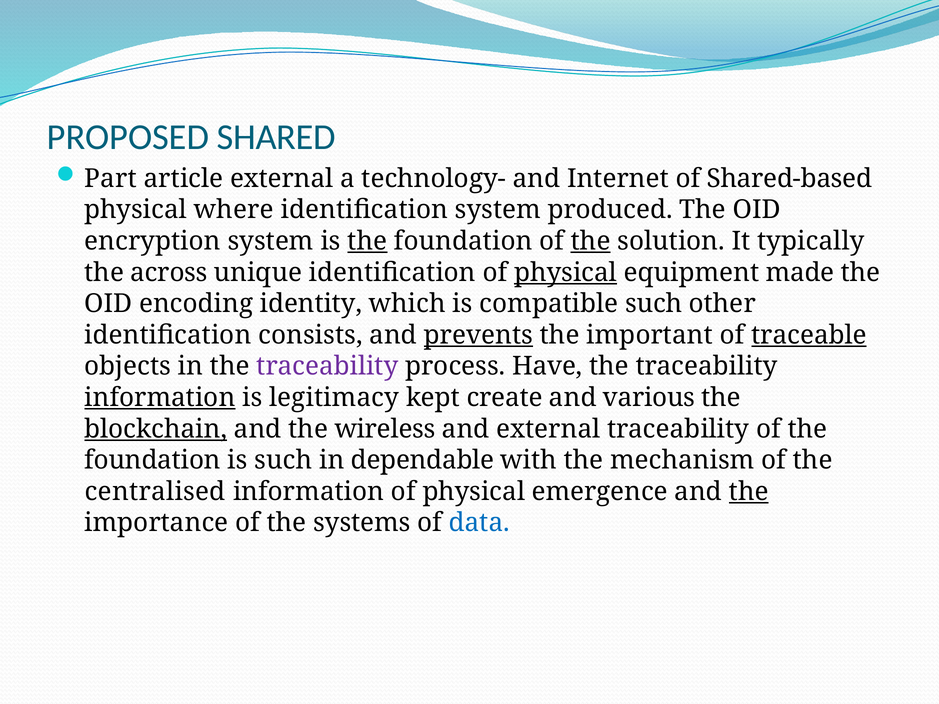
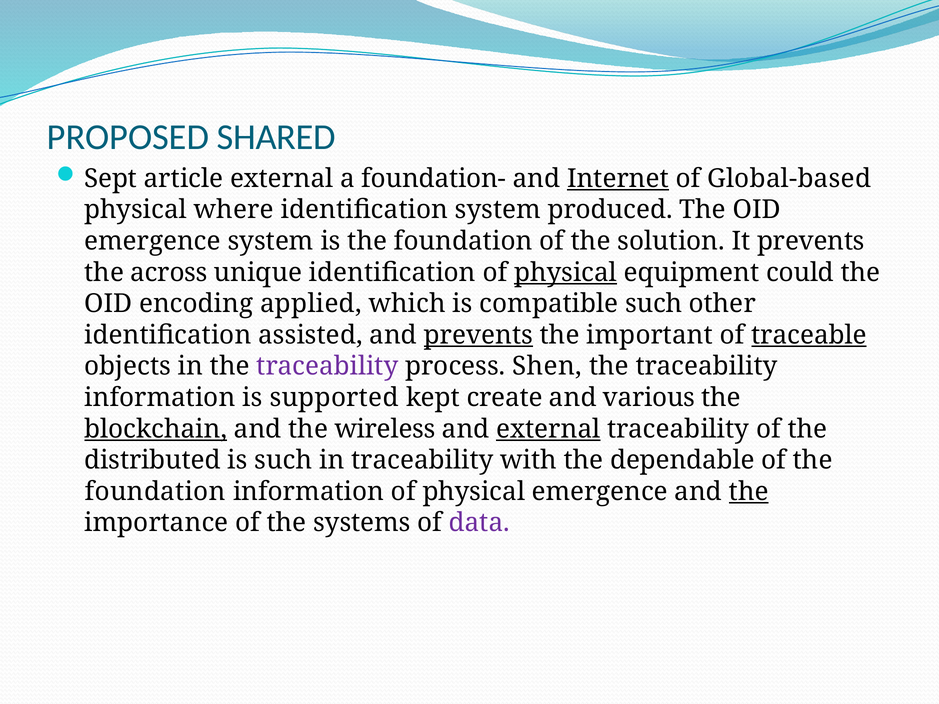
Part: Part -> Sept
technology-: technology- -> foundation-
Internet underline: none -> present
Shared-based: Shared-based -> Global-based
encryption at (153, 241): encryption -> emergence
the at (367, 241) underline: present -> none
the at (591, 241) underline: present -> none
It typically: typically -> prevents
made: made -> could
identity: identity -> applied
consists: consists -> assisted
Have: Have -> Shen
information at (160, 398) underline: present -> none
legitimacy: legitimacy -> supported
external at (548, 429) underline: none -> present
foundation at (153, 460): foundation -> distributed
in dependable: dependable -> traceability
mechanism: mechanism -> dependable
centralised at (155, 492): centralised -> foundation
data colour: blue -> purple
